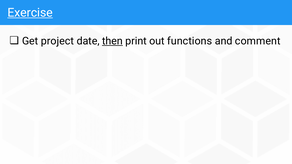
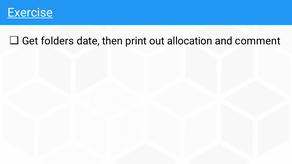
project: project -> folders
then underline: present -> none
functions: functions -> allocation
